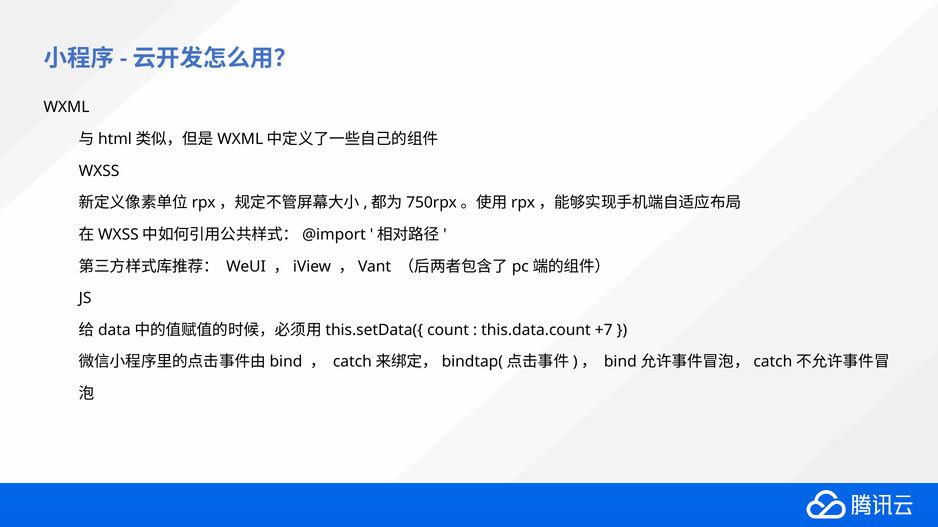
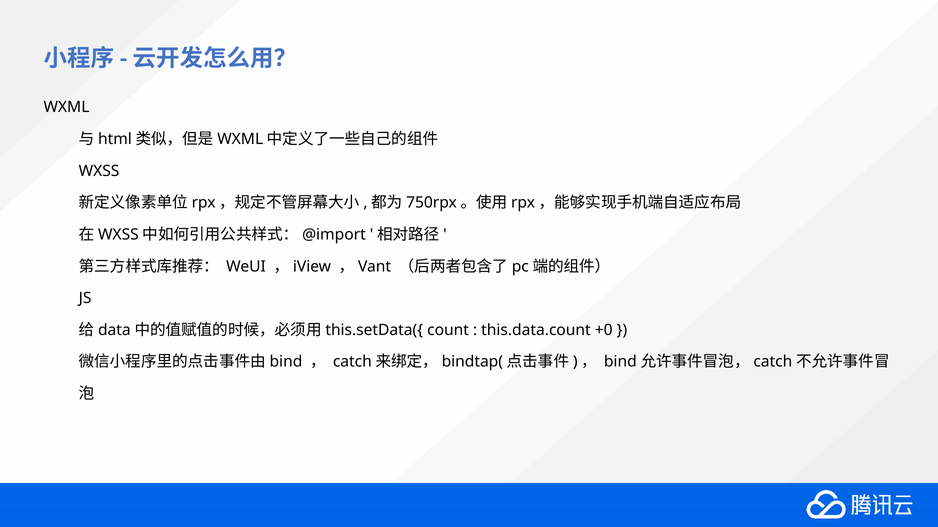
+7: +7 -> +0
